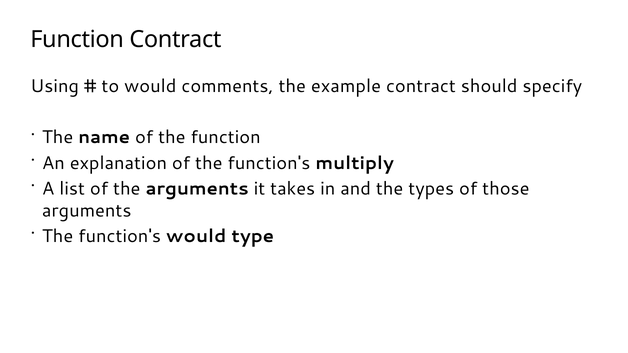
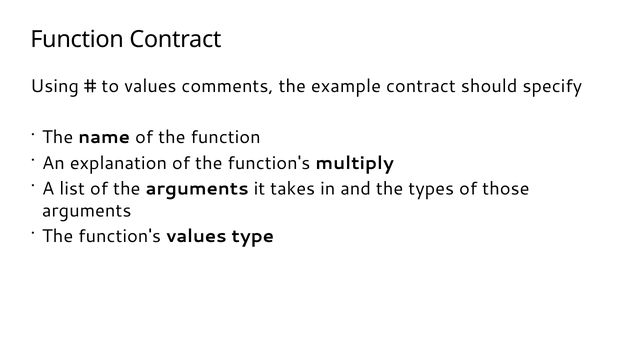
to would: would -> values
function's would: would -> values
